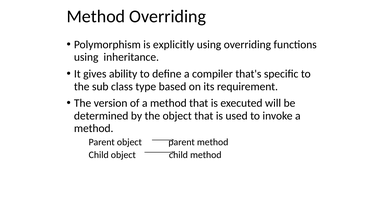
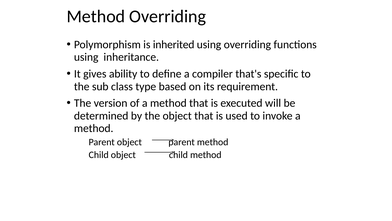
explicitly: explicitly -> inherited
